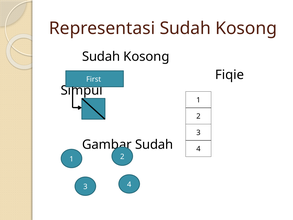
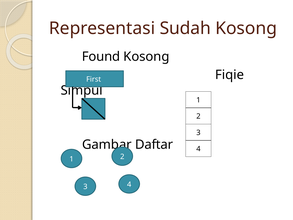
Sudah at (101, 57): Sudah -> Found
Sudah at (154, 144): Sudah -> Daftar
